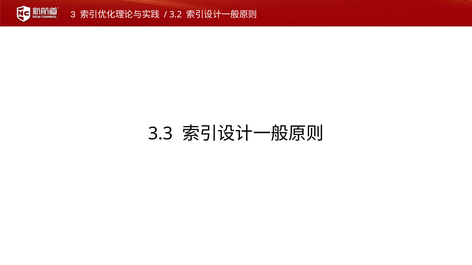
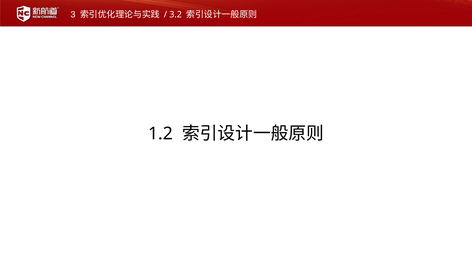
3.3: 3.3 -> 1.2
